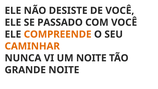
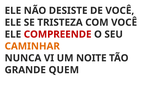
PASSADO: PASSADO -> TRISTEZA
COMPREENDE colour: orange -> red
GRANDE NOITE: NOITE -> QUEM
